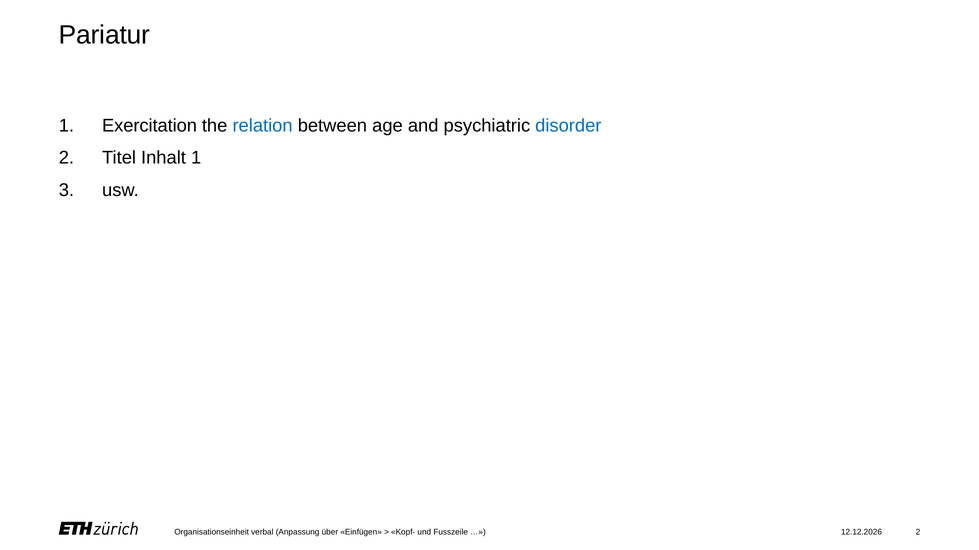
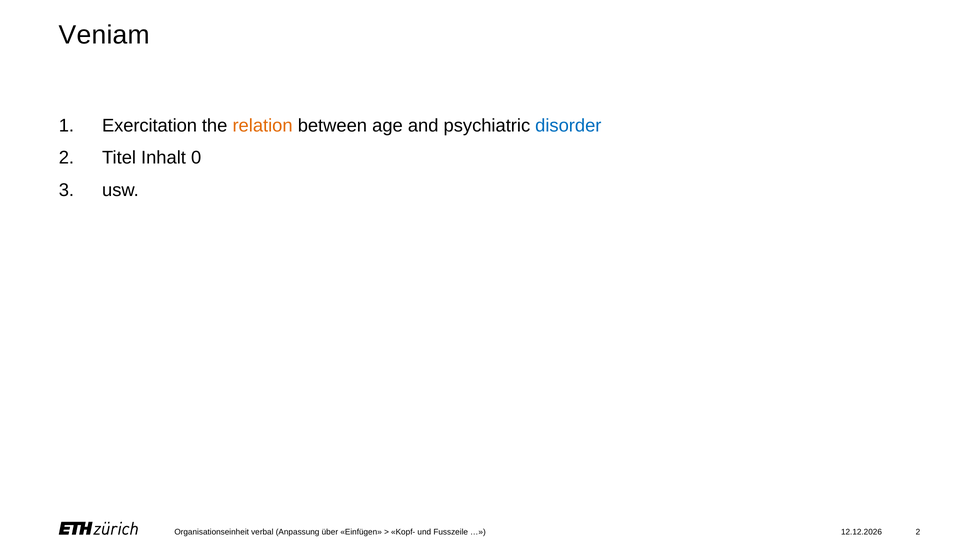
Pariatur: Pariatur -> Veniam
relation colour: blue -> orange
Inhalt 1: 1 -> 0
